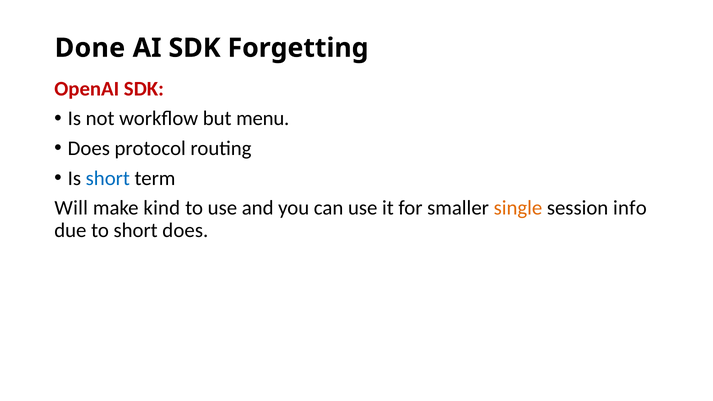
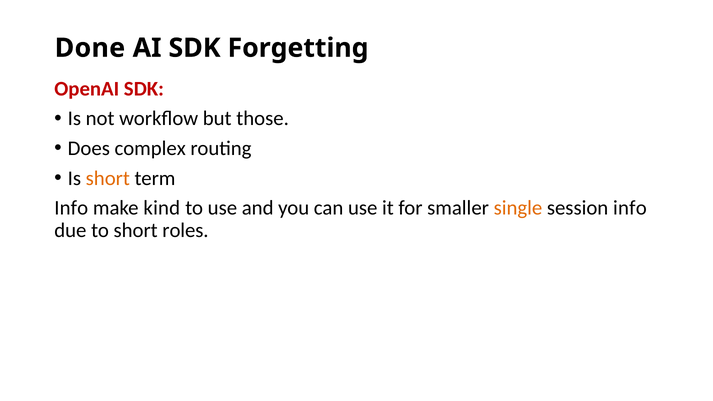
menu: menu -> those
protocol: protocol -> complex
short at (108, 178) colour: blue -> orange
Will at (71, 208): Will -> Info
short does: does -> roles
